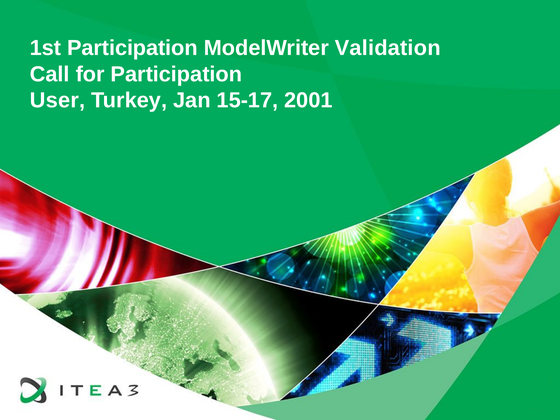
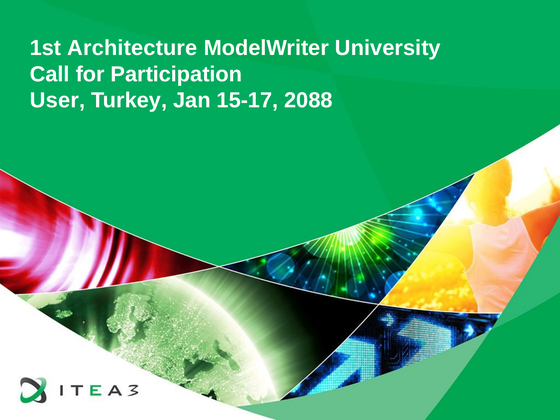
1st Participation: Participation -> Architecture
Validation: Validation -> University
2001: 2001 -> 2088
